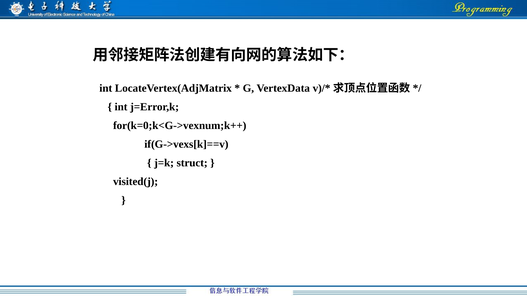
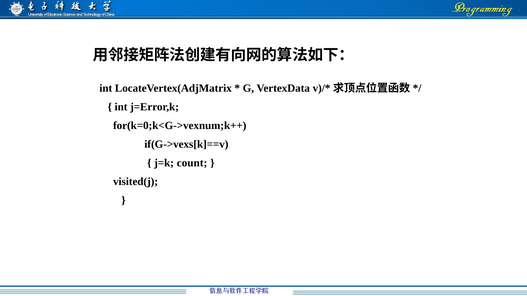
struct: struct -> count
